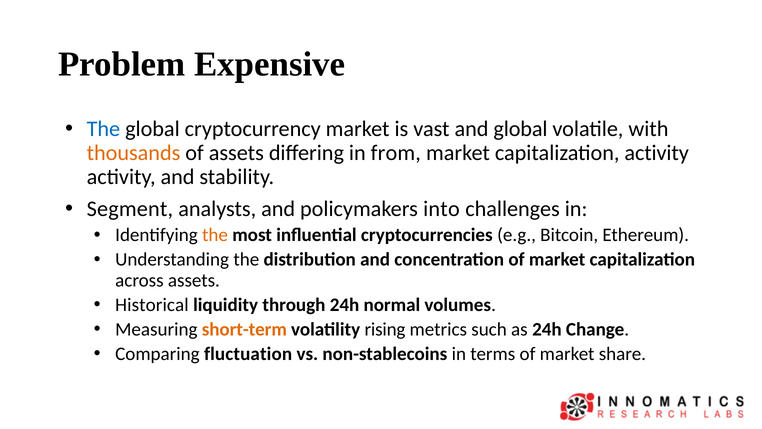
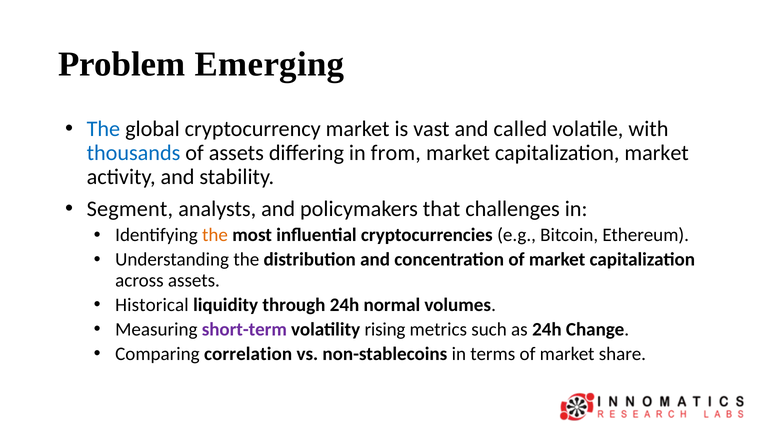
Expensive: Expensive -> Emerging
and global: global -> called
thousands colour: orange -> blue
capitalization activity: activity -> market
into: into -> that
short-term colour: orange -> purple
fluctuation: fluctuation -> correlation
